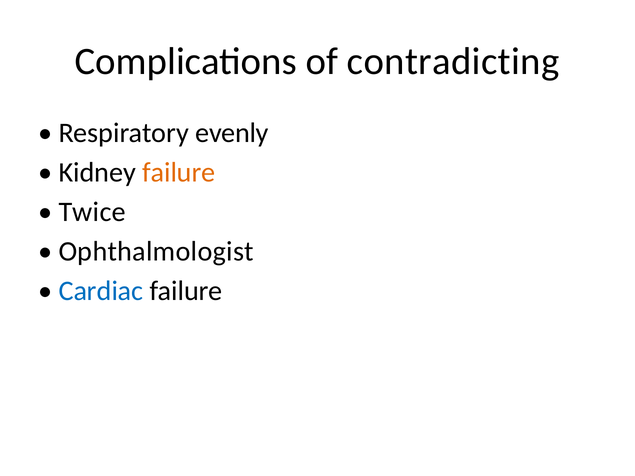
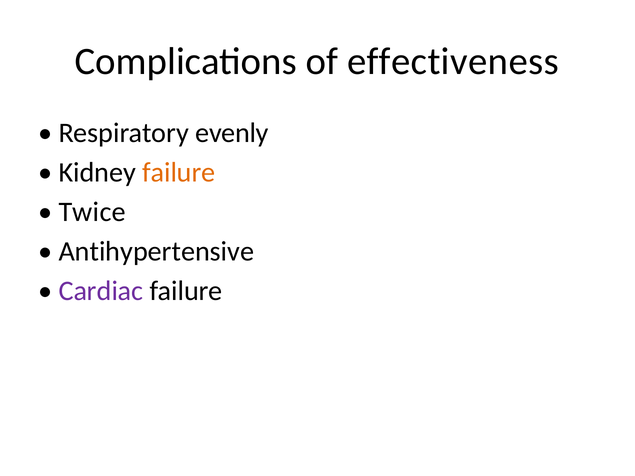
contradicting: contradicting -> effectiveness
Ophthalmologist: Ophthalmologist -> Antihypertensive
Cardiac colour: blue -> purple
